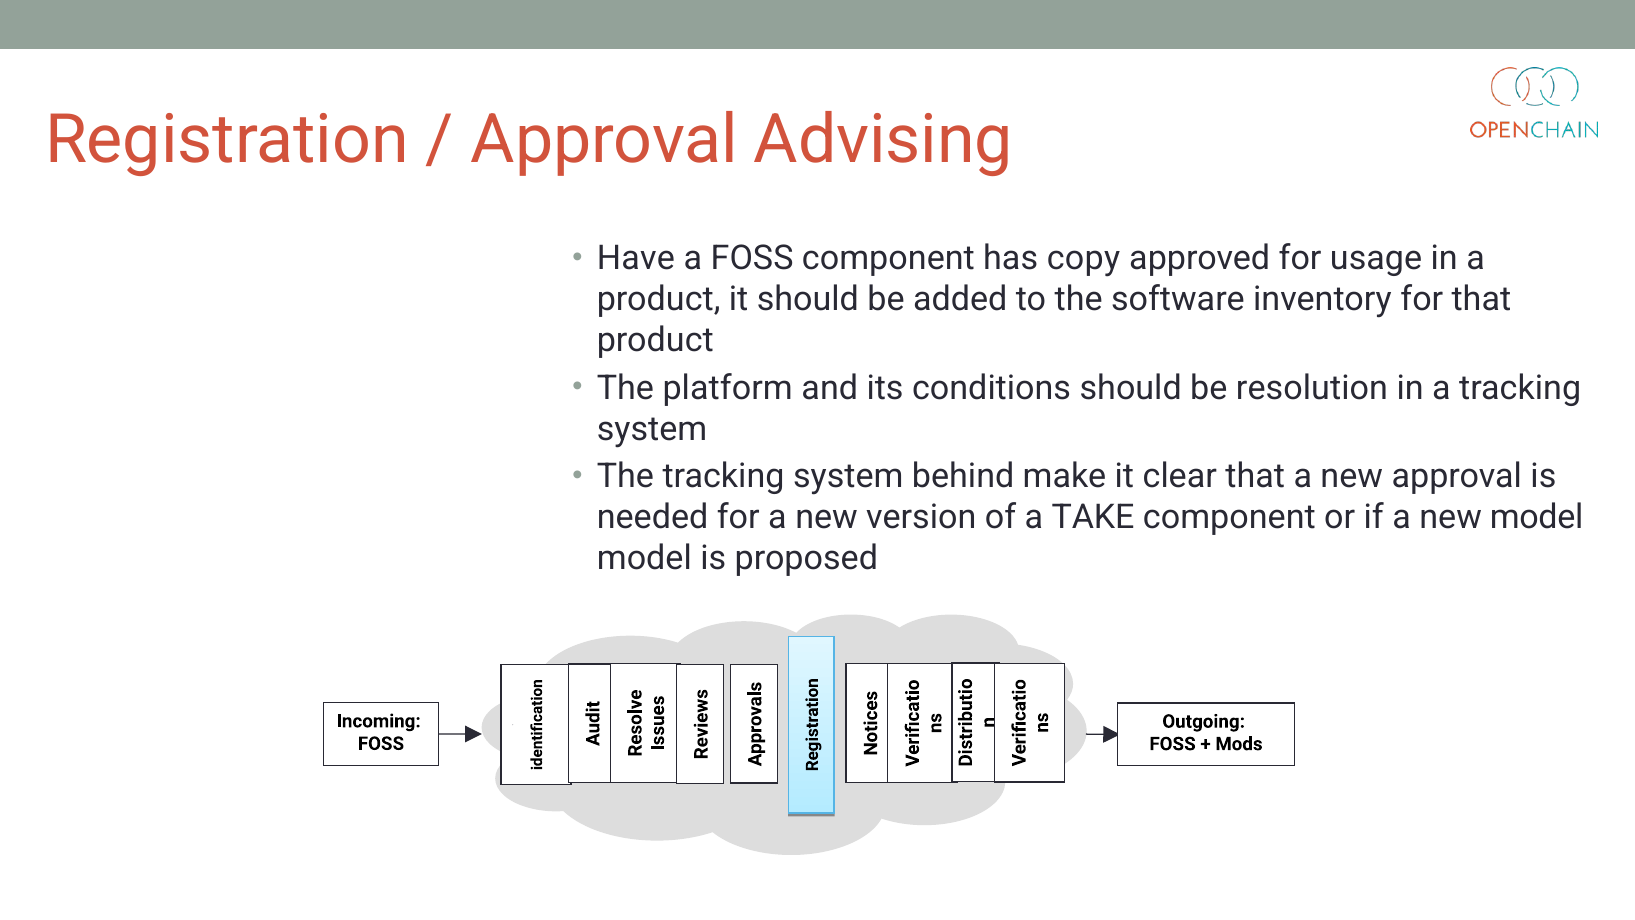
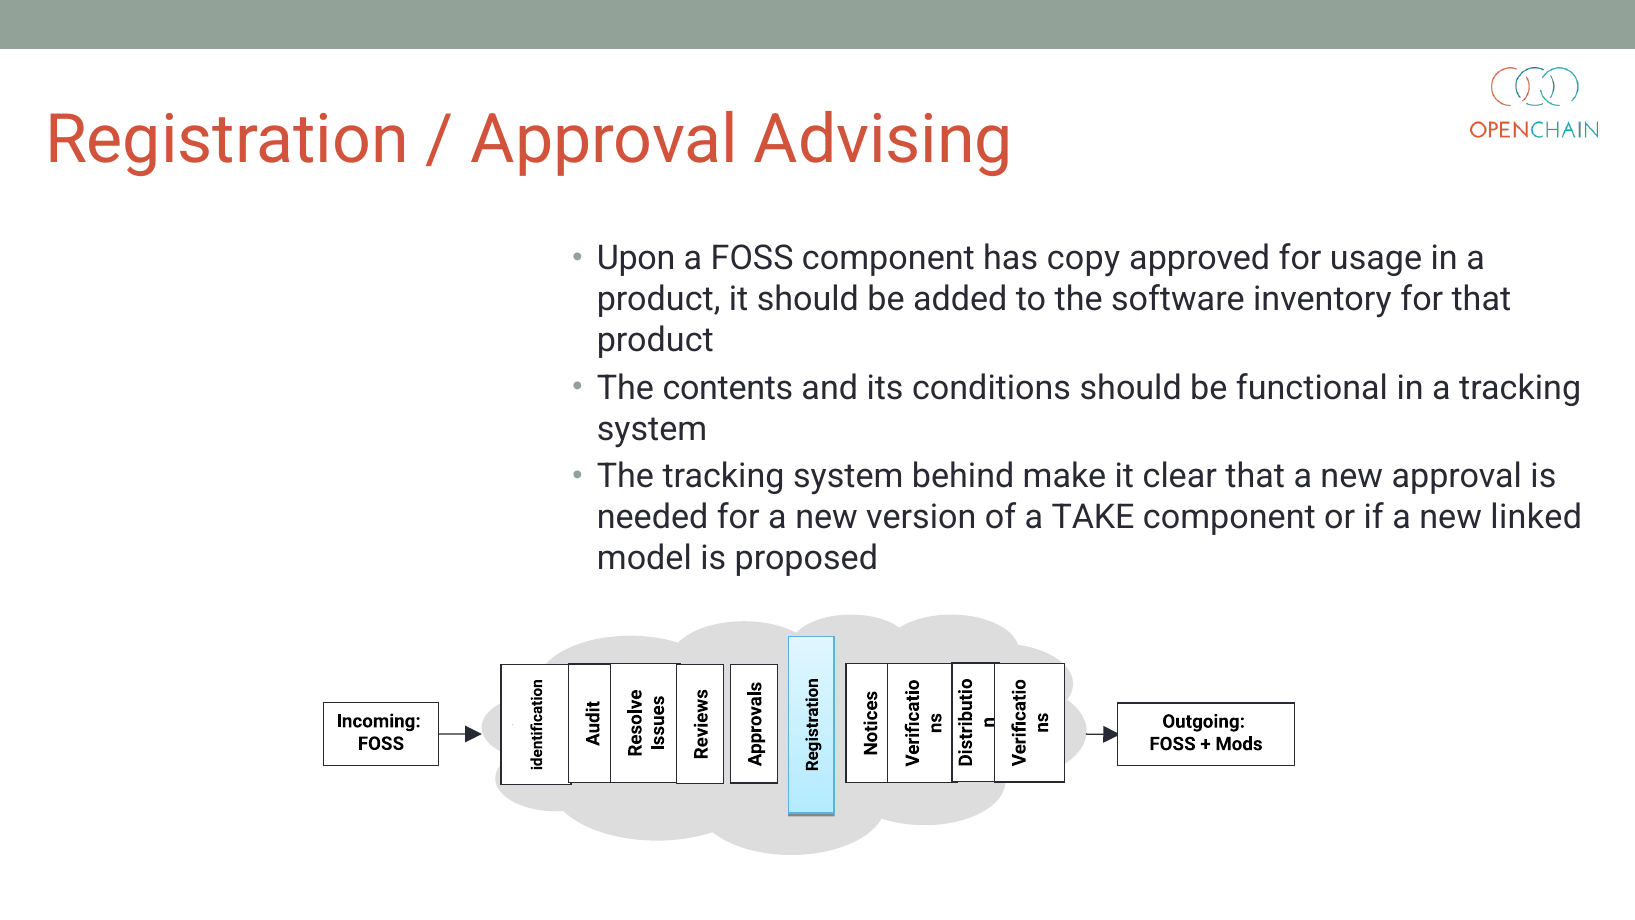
Have: Have -> Upon
platform: platform -> contents
resolution: resolution -> functional
new model: model -> linked
